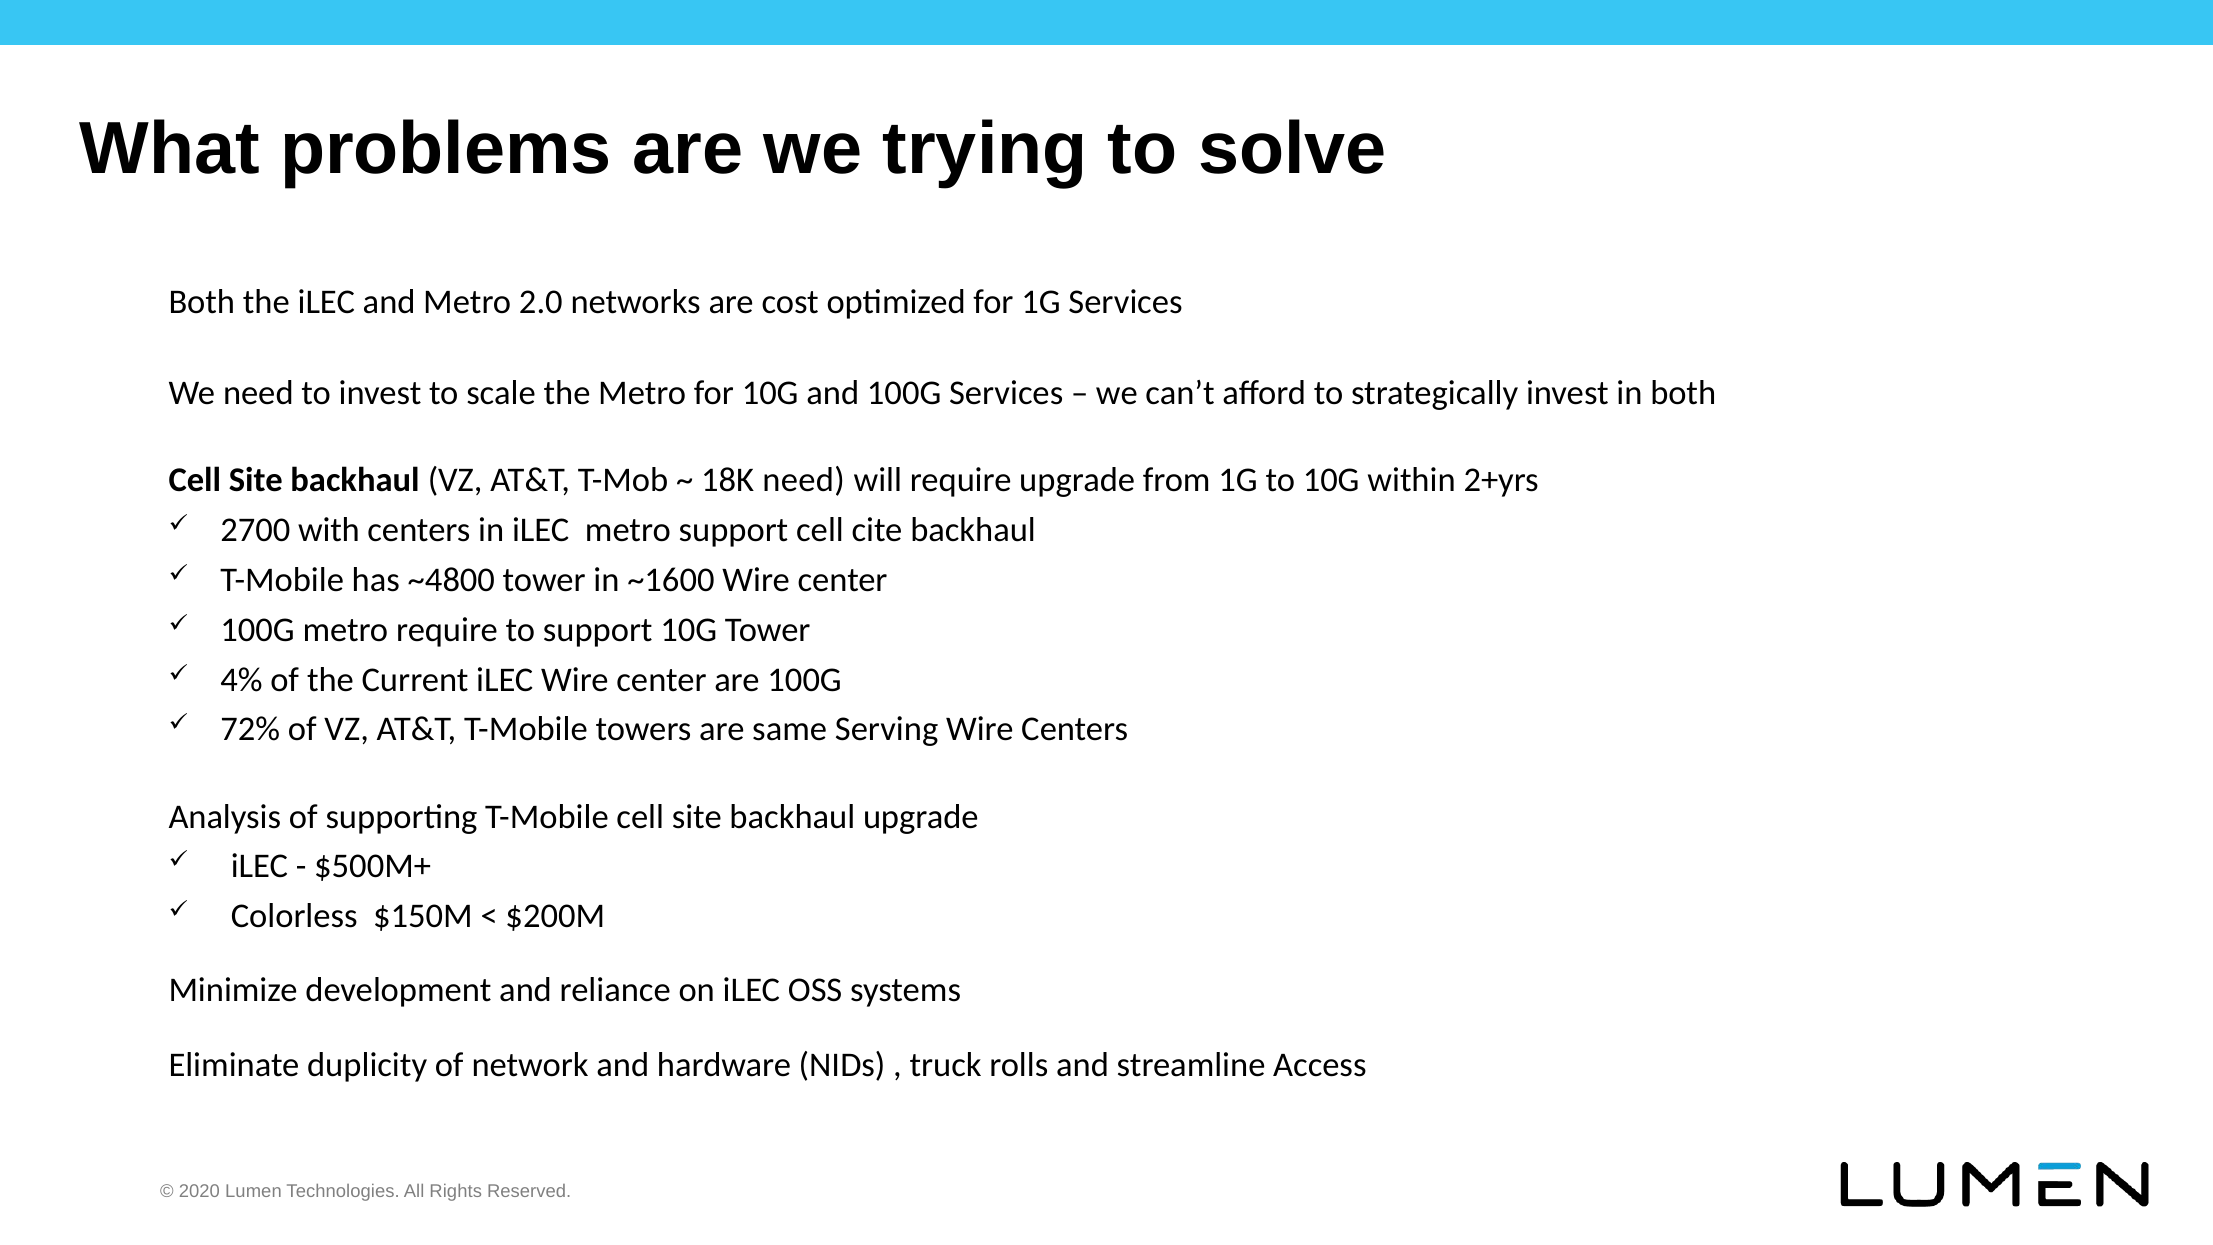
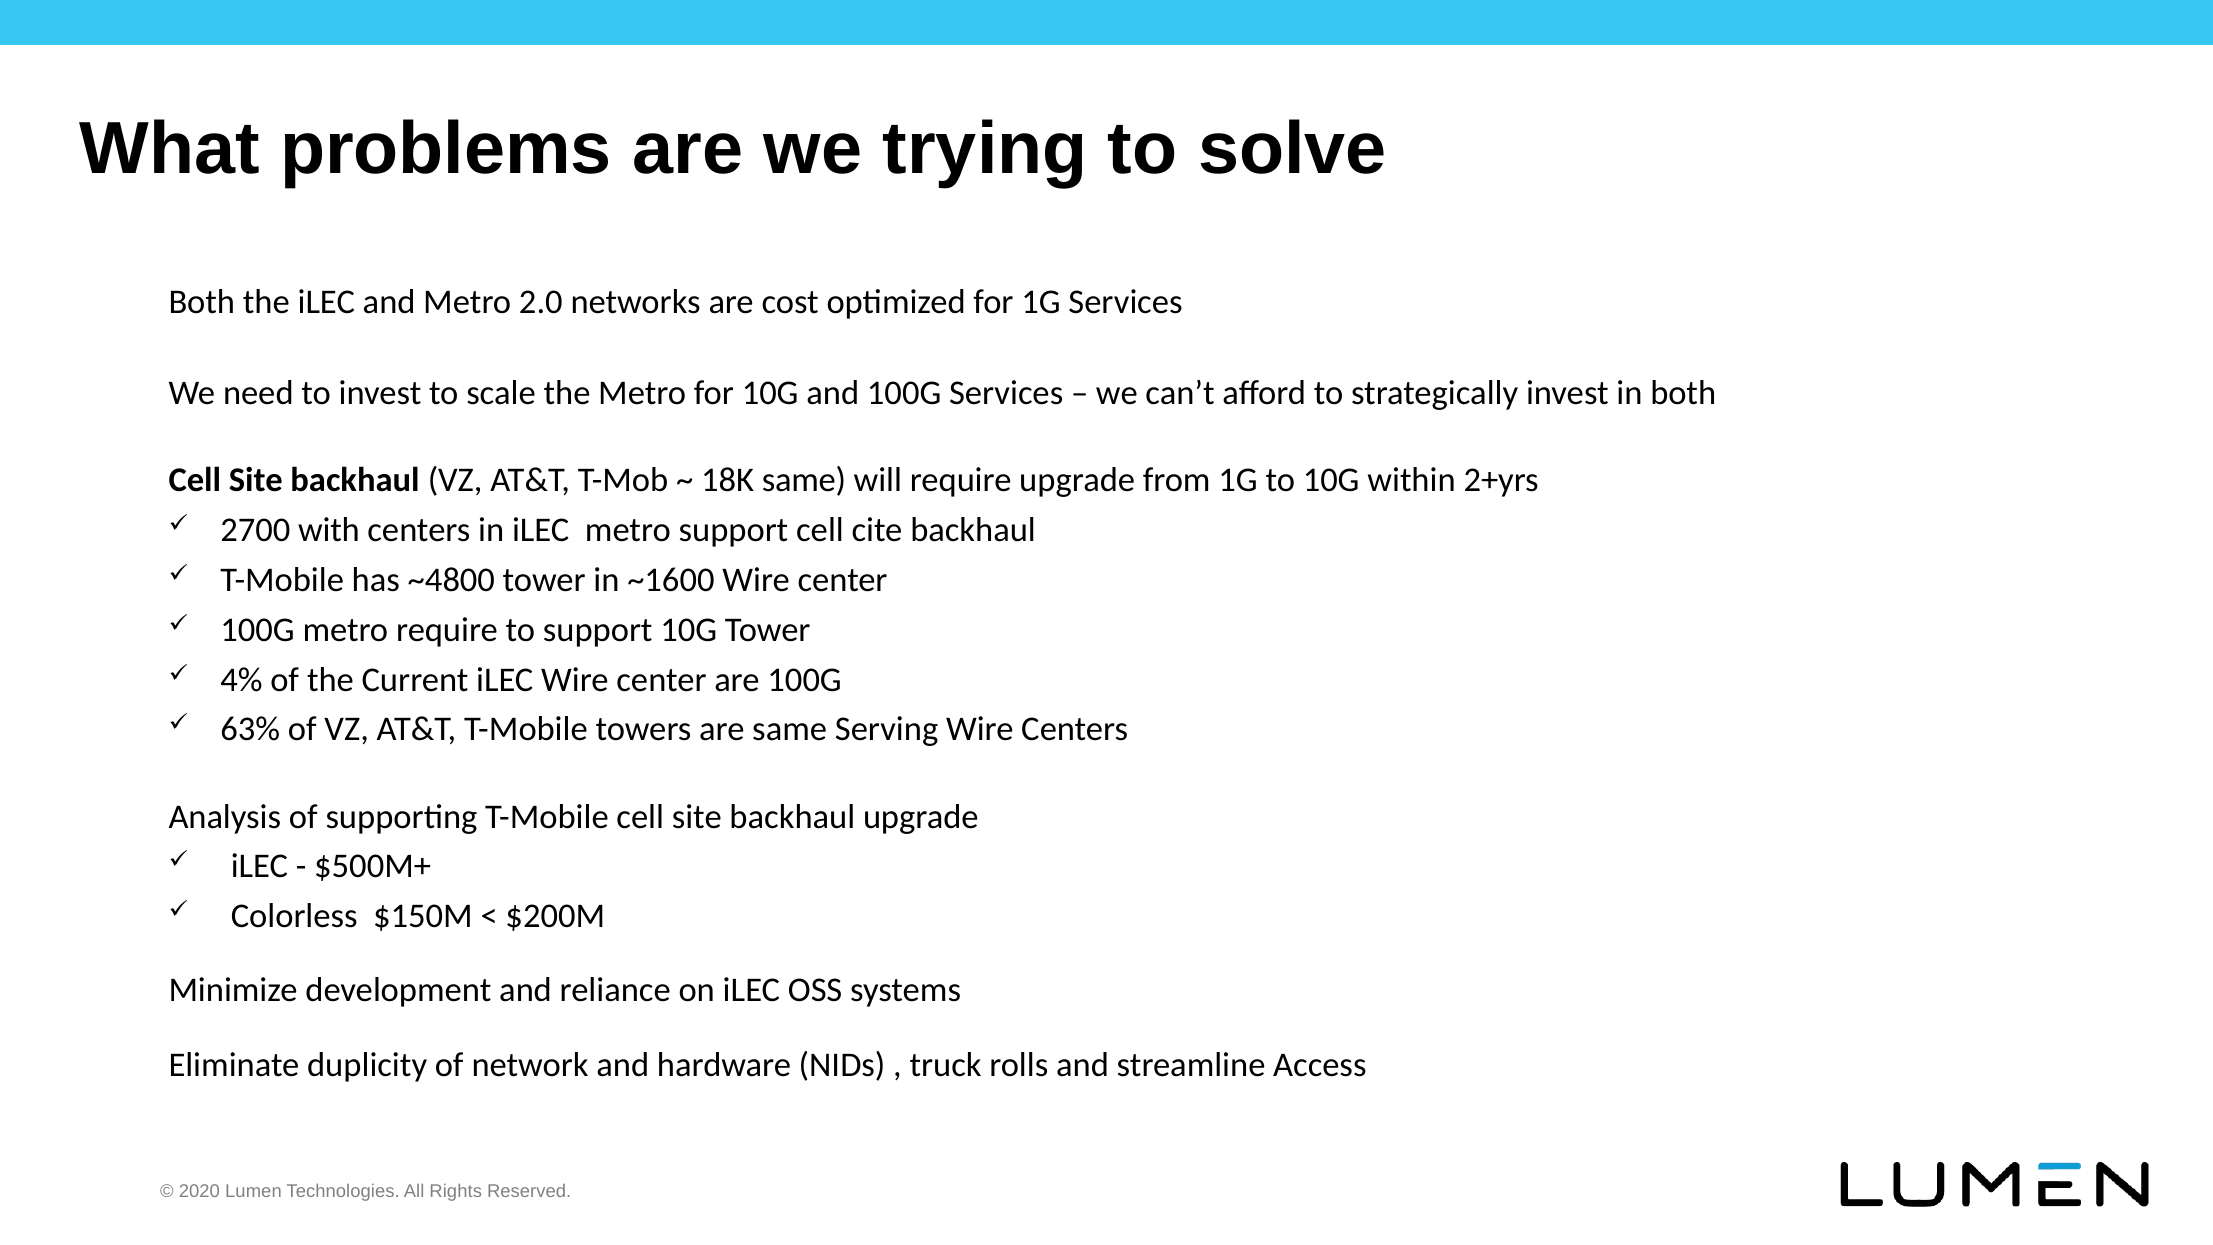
18K need: need -> same
72%: 72% -> 63%
